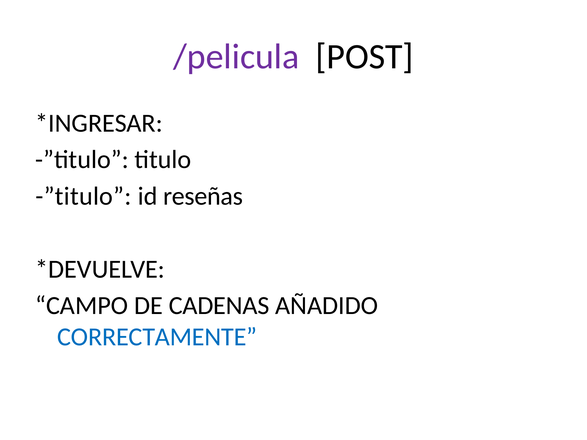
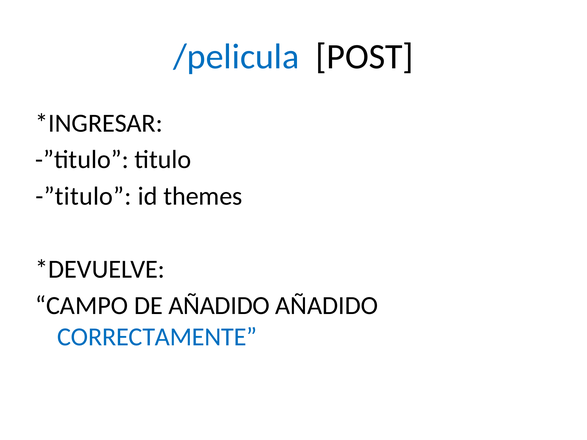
/pelicula colour: purple -> blue
reseñas: reseñas -> themes
DE CADENAS: CADENAS -> AÑADIDO
